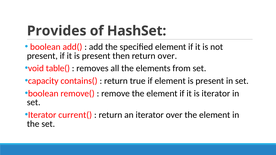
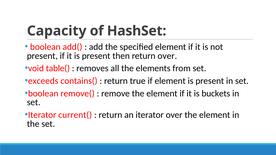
Provides: Provides -> Capacity
capacity: capacity -> exceeds
is iterator: iterator -> buckets
